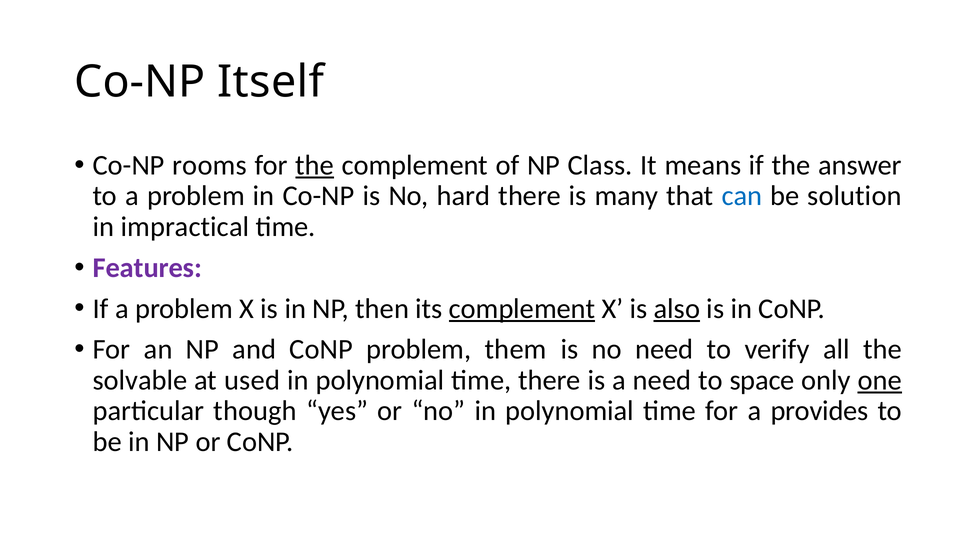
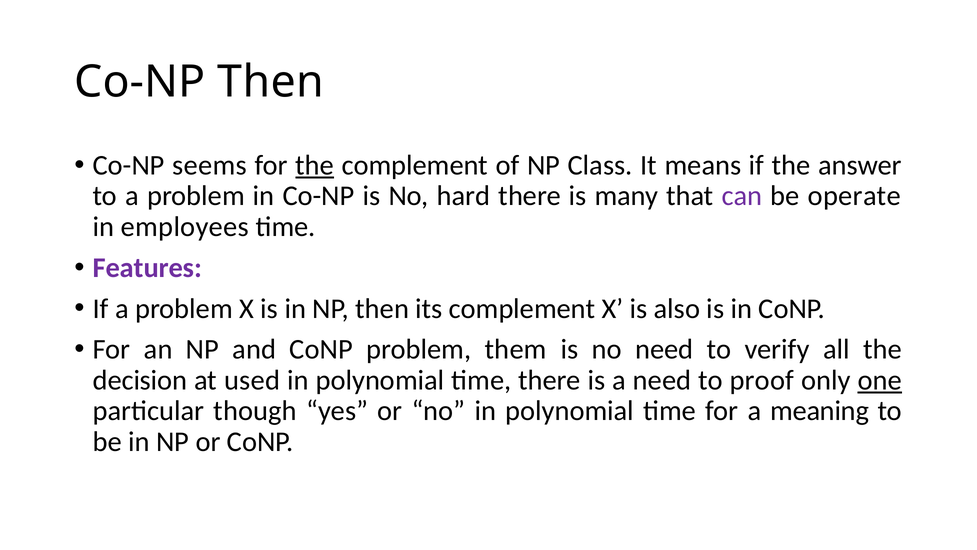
Co-NP Itself: Itself -> Then
rooms: rooms -> seems
can colour: blue -> purple
solution: solution -> operate
impractical: impractical -> employees
complement at (522, 308) underline: present -> none
also underline: present -> none
solvable: solvable -> decision
space: space -> proof
provides: provides -> meaning
